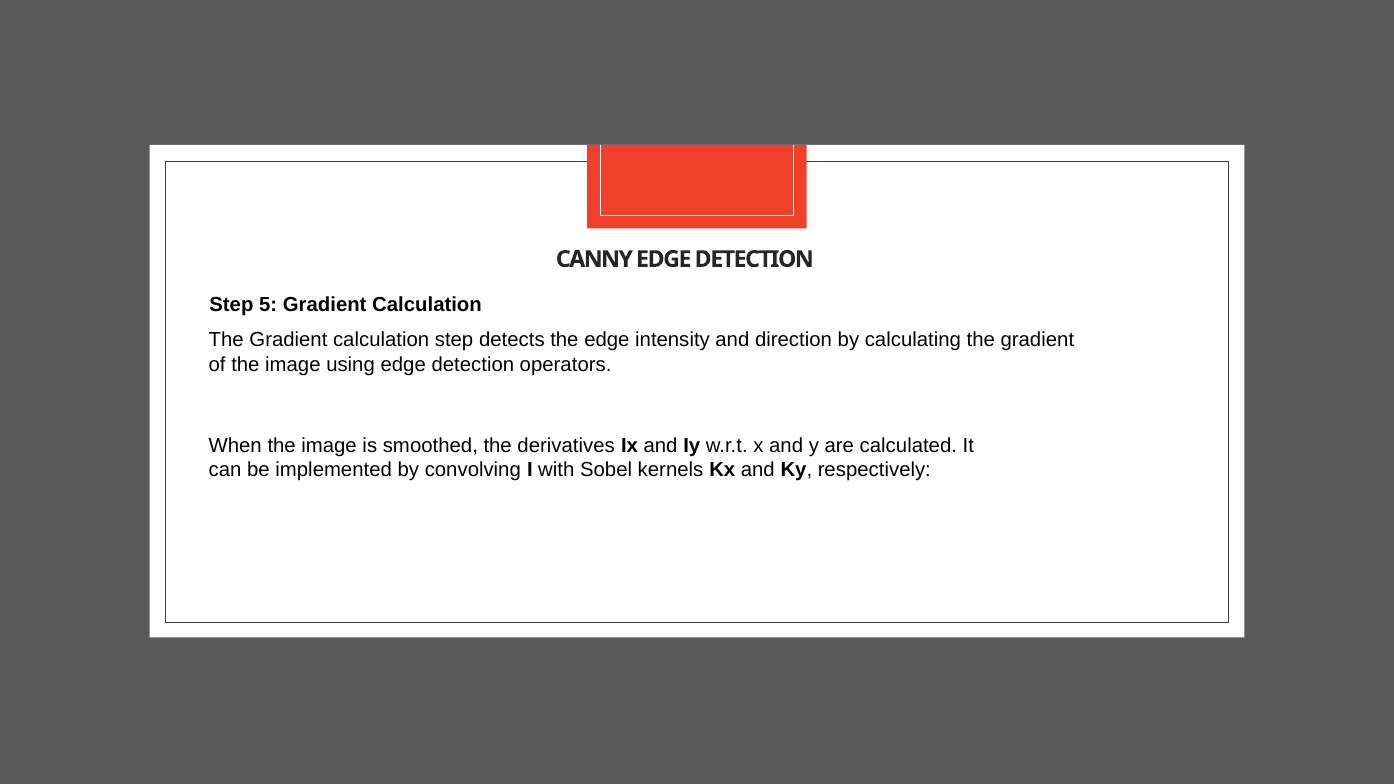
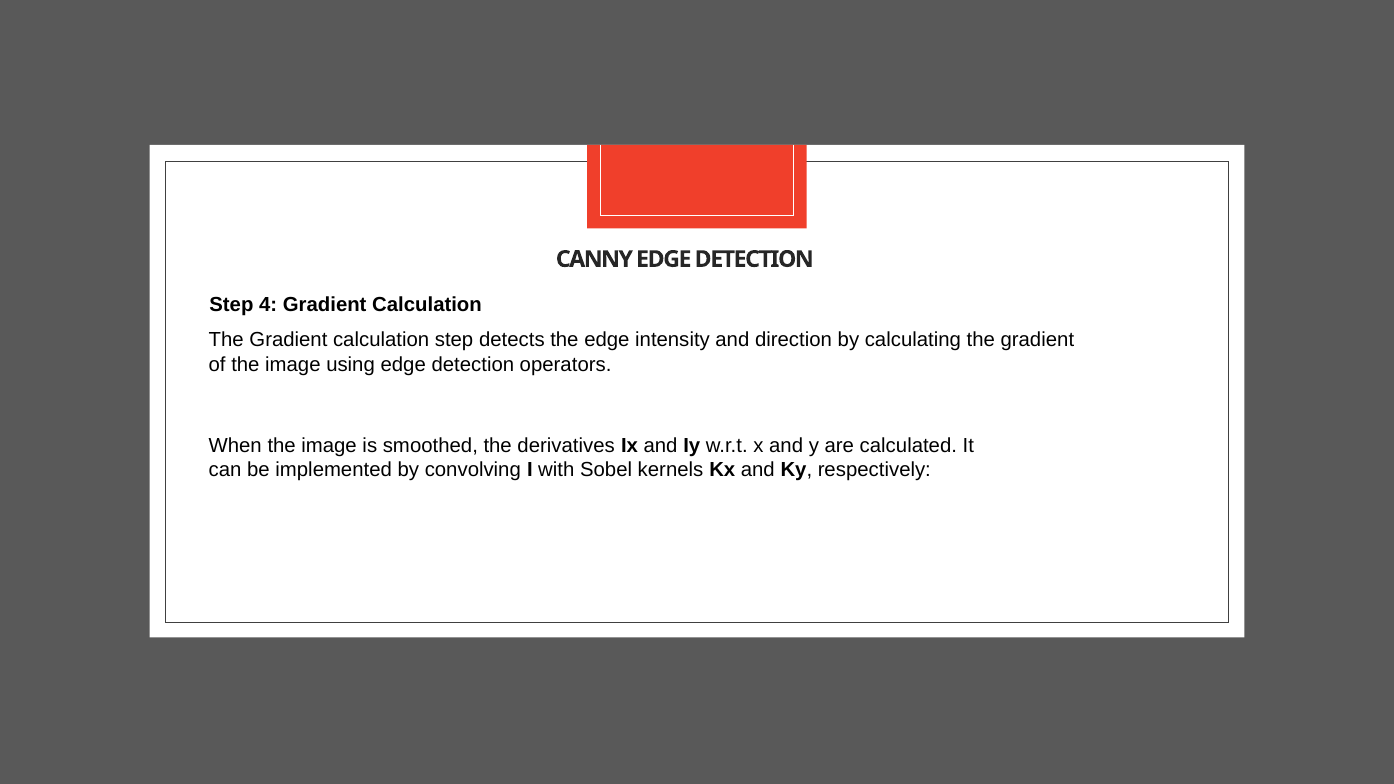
5: 5 -> 4
